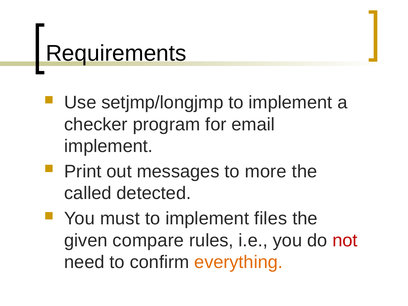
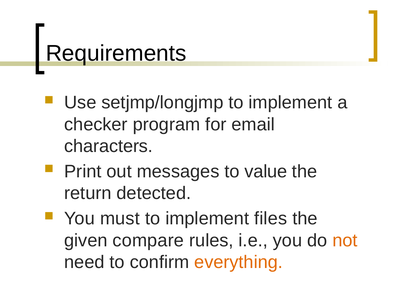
implement at (109, 146): implement -> characters
more: more -> value
called: called -> return
not colour: red -> orange
